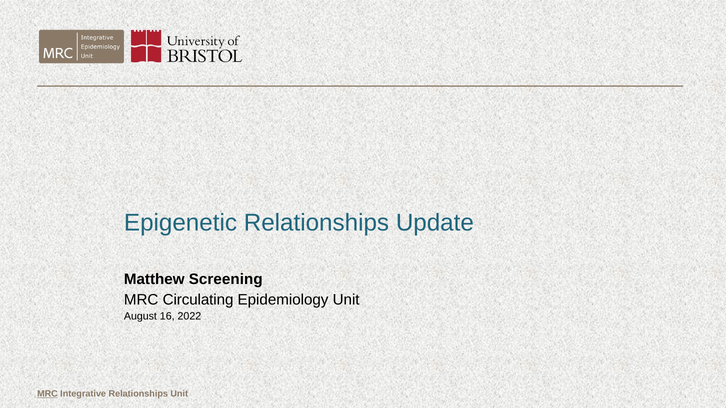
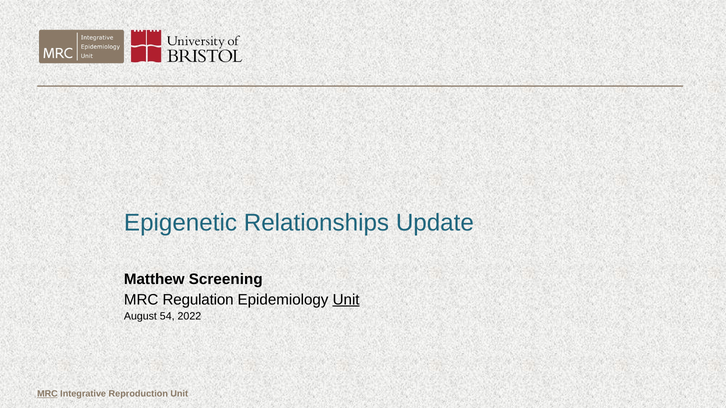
Circulating: Circulating -> Regulation
Unit at (346, 300) underline: none -> present
16: 16 -> 54
Integrative Relationships: Relationships -> Reproduction
